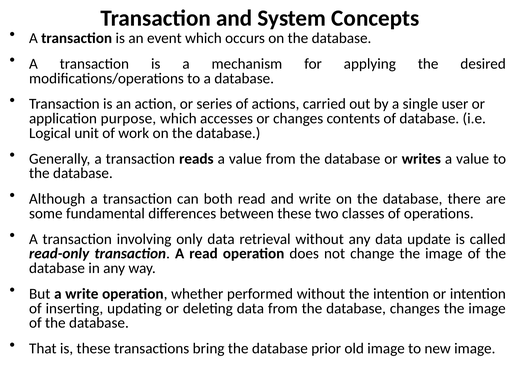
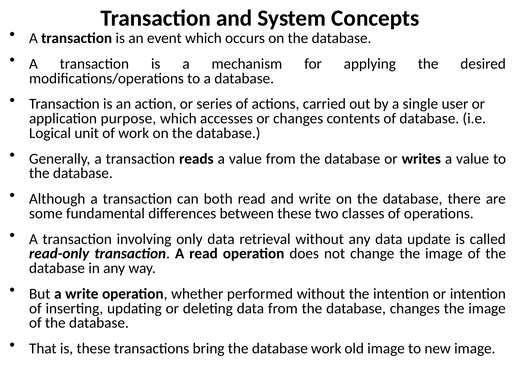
database prior: prior -> work
